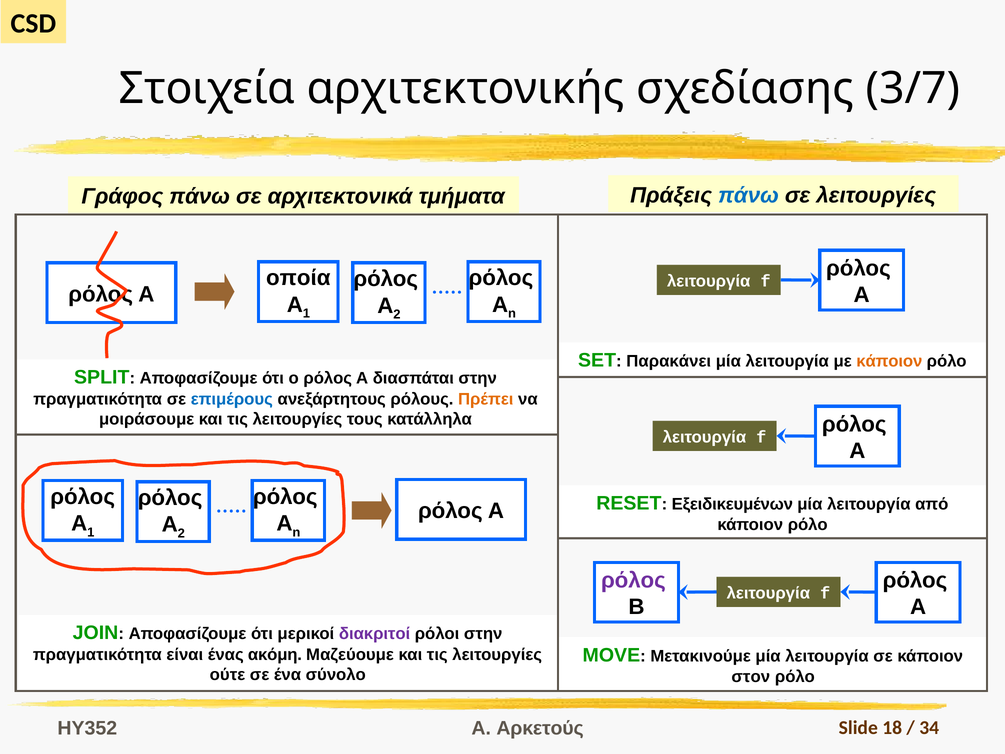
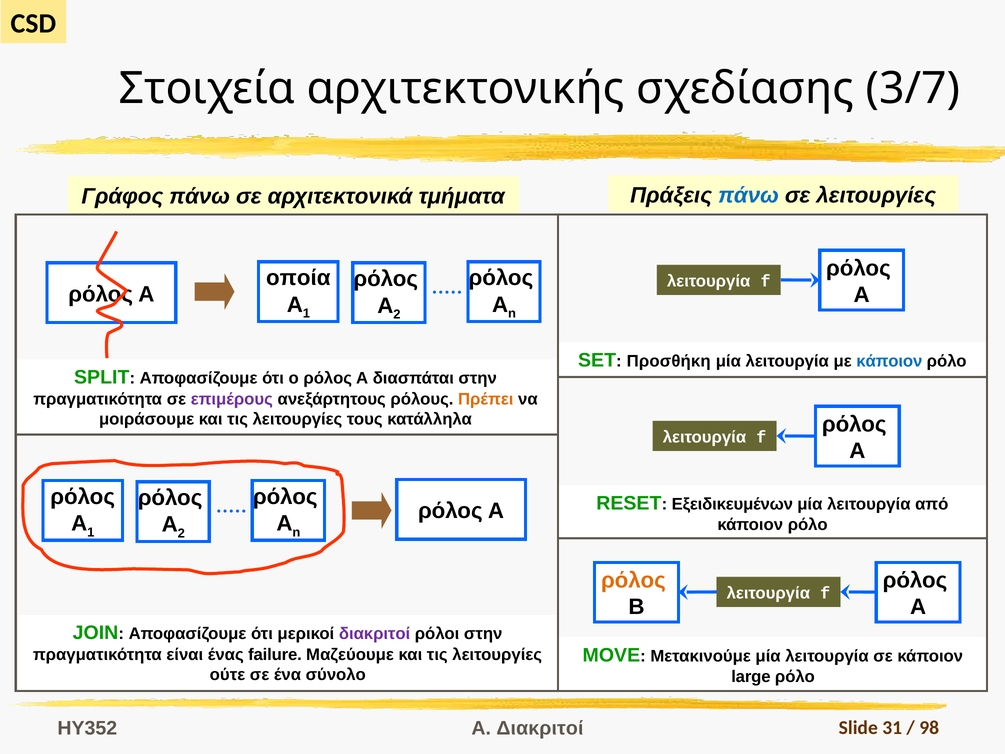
Παρακάνει: Παρακάνει -> Προσθήκη
κάποιον at (889, 361) colour: orange -> blue
επιμέρους colour: blue -> purple
ρόλος at (633, 580) colour: purple -> orange
ακόμη: ακόμη -> failure
στον: στον -> large
Α Αρκετούς: Αρκετούς -> Διακριτοί
18: 18 -> 31
34: 34 -> 98
